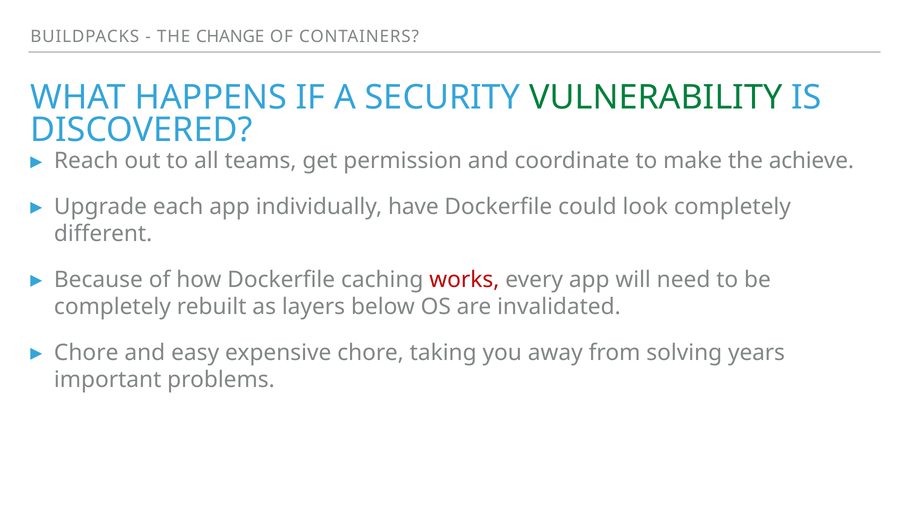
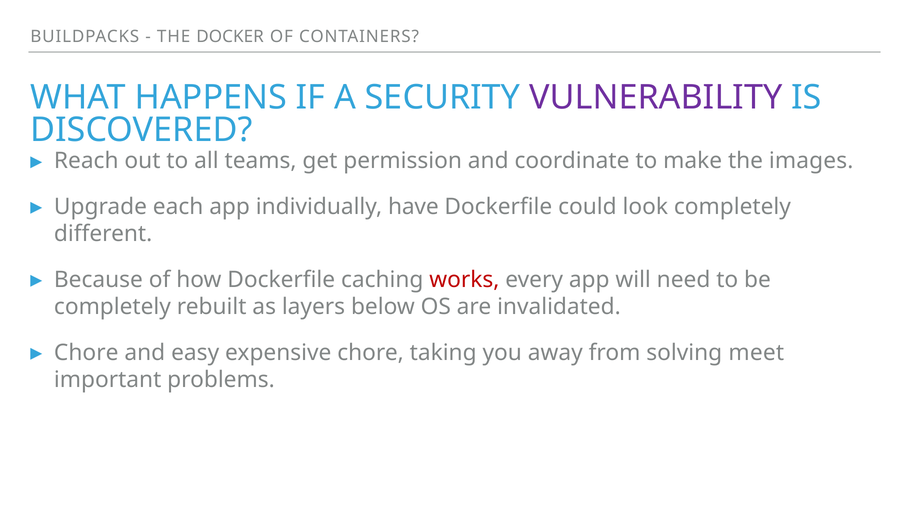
CHANGE: CHANGE -> DOCKER
VULNERABILITY colour: green -> purple
achieve: achieve -> images
years: years -> meet
